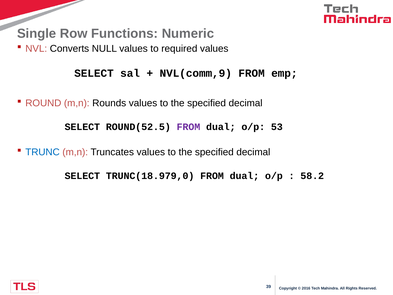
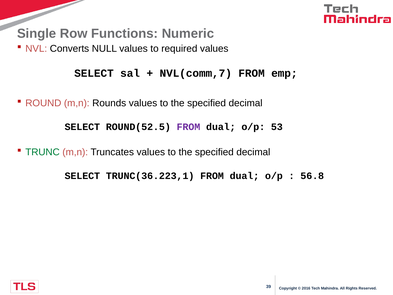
NVL(comm,9: NVL(comm,9 -> NVL(comm,7
TRUNC colour: blue -> green
TRUNC(18.979,0: TRUNC(18.979,0 -> TRUNC(36.223,1
58.2: 58.2 -> 56.8
